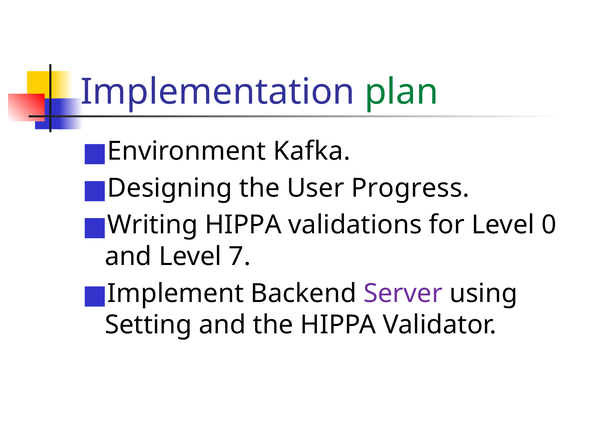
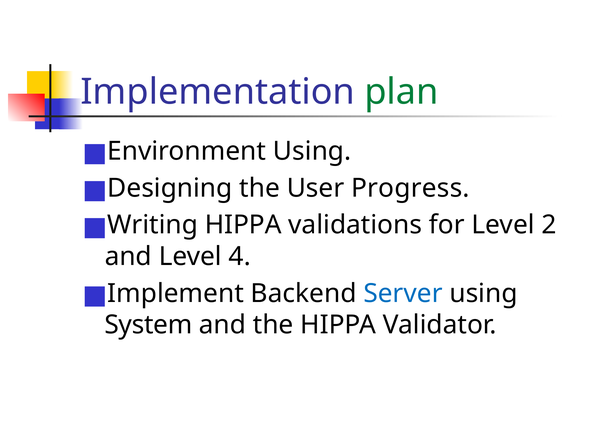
Environment Kafka: Kafka -> Using
0: 0 -> 2
7: 7 -> 4
Server colour: purple -> blue
Setting: Setting -> System
